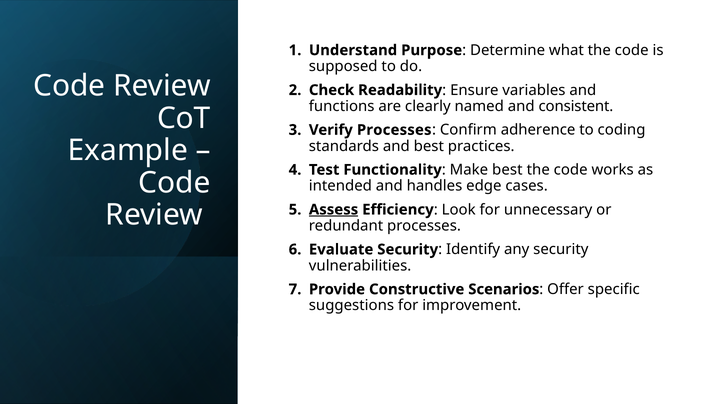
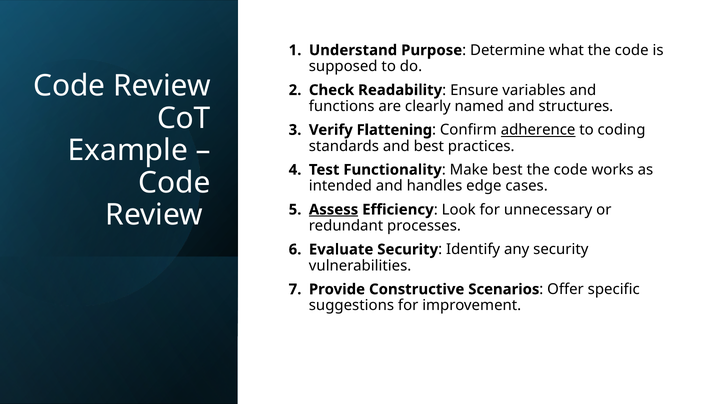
consistent: consistent -> structures
Verify Processes: Processes -> Flattening
adherence underline: none -> present
